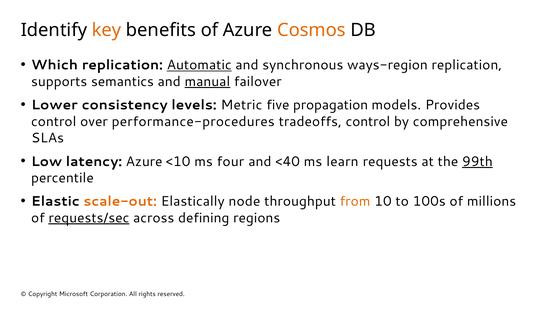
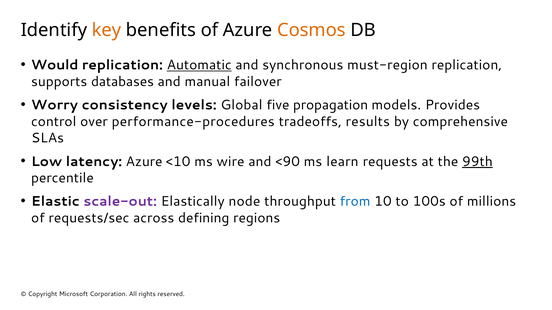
Which: Which -> Would
ways-region: ways-region -> must-region
semantics: semantics -> databases
manual underline: present -> none
Lower: Lower -> Worry
Metric: Metric -> Global
tradeoffs control: control -> results
four: four -> wire
<40: <40 -> <90
scale-out colour: orange -> purple
from colour: orange -> blue
requests/sec underline: present -> none
